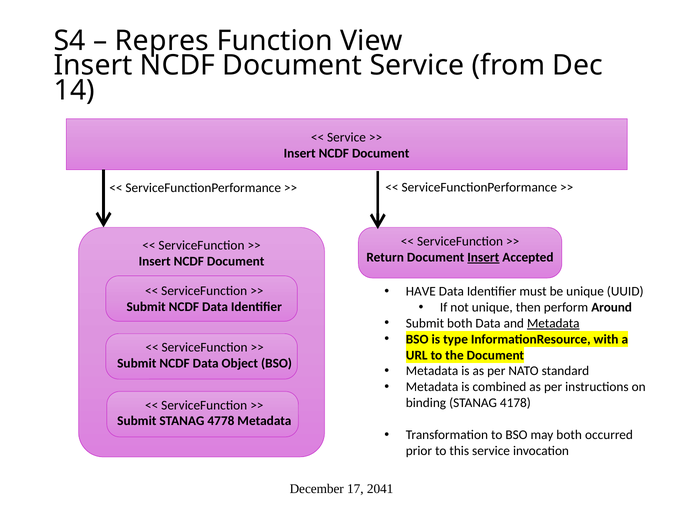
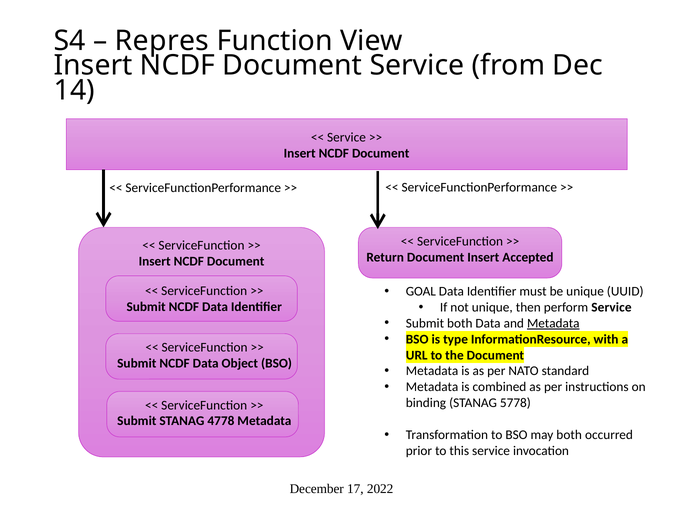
Insert at (483, 257) underline: present -> none
HAVE: HAVE -> GOAL
perform Around: Around -> Service
4178: 4178 -> 5778
2041: 2041 -> 2022
